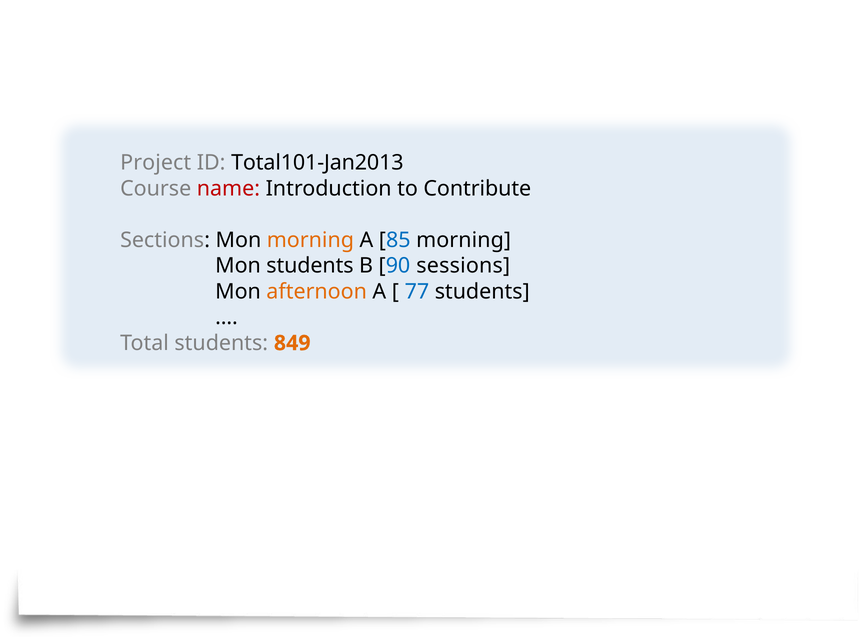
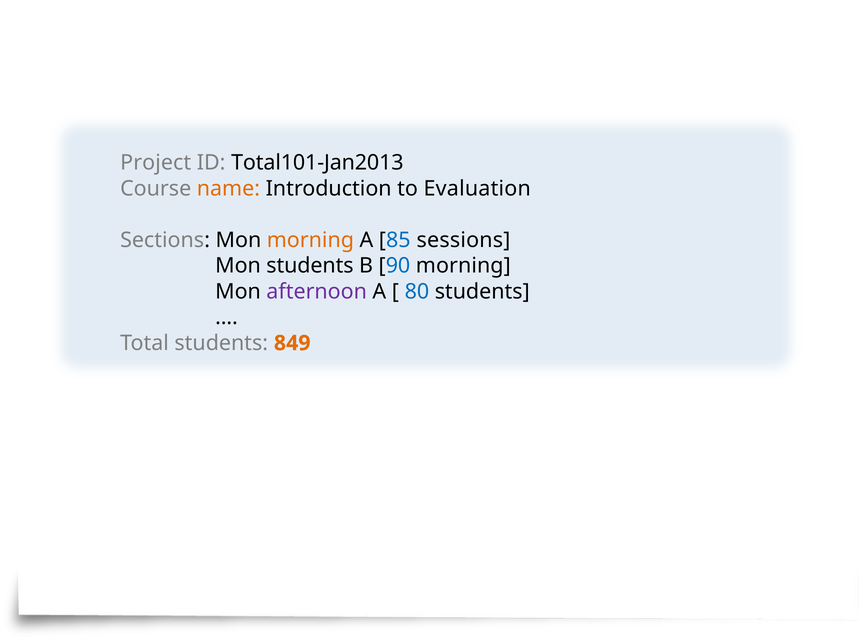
name colour: red -> orange
Contribute: Contribute -> Evaluation
85 morning: morning -> sessions
90 sessions: sessions -> morning
afternoon colour: orange -> purple
77: 77 -> 80
